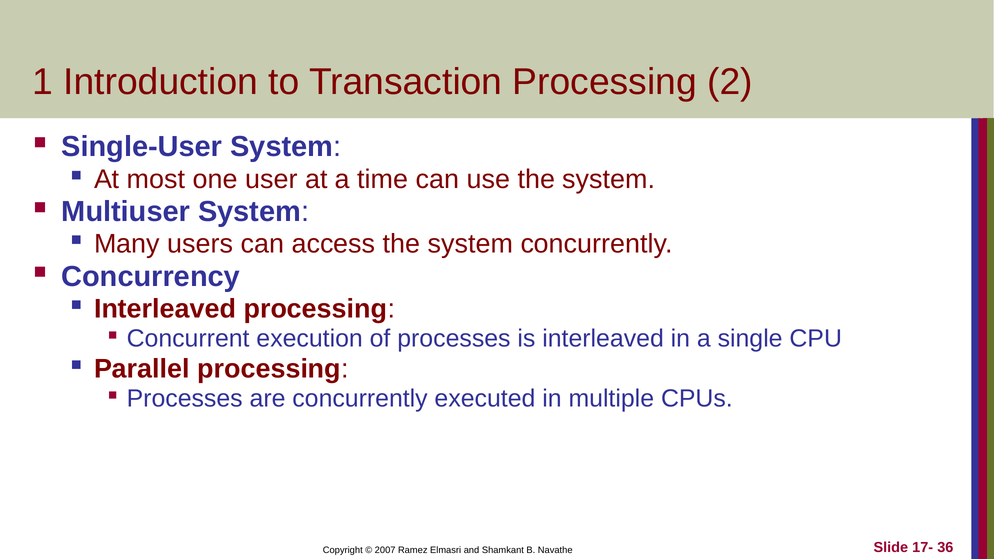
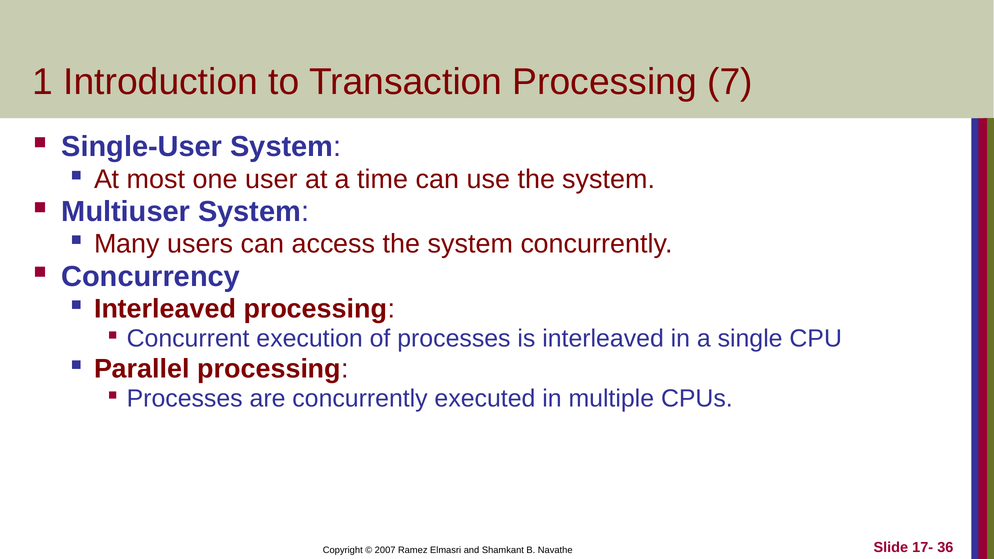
2: 2 -> 7
